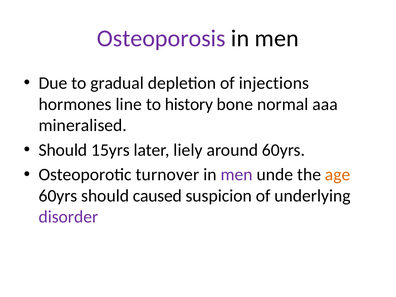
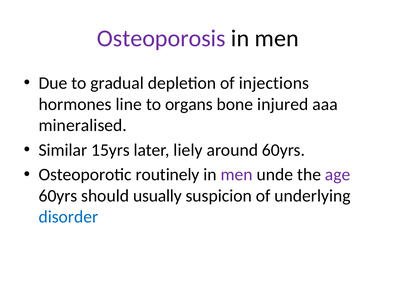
history: history -> organs
normal: normal -> injured
Should at (63, 150): Should -> Similar
turnover: turnover -> routinely
age colour: orange -> purple
caused: caused -> usually
disorder colour: purple -> blue
